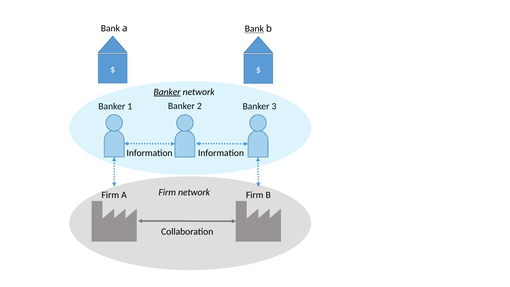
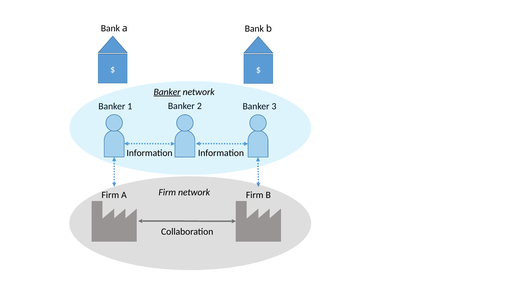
Bank at (254, 29) underline: present -> none
